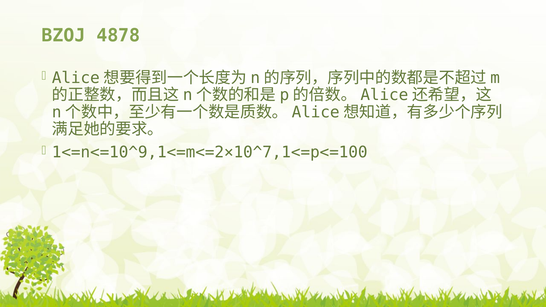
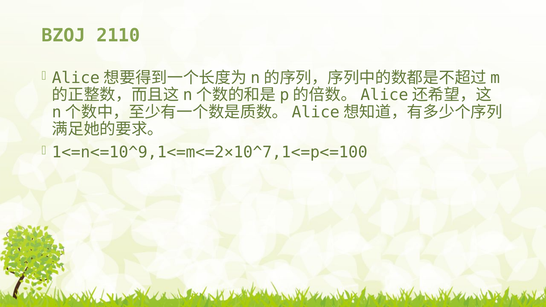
4878: 4878 -> 2110
